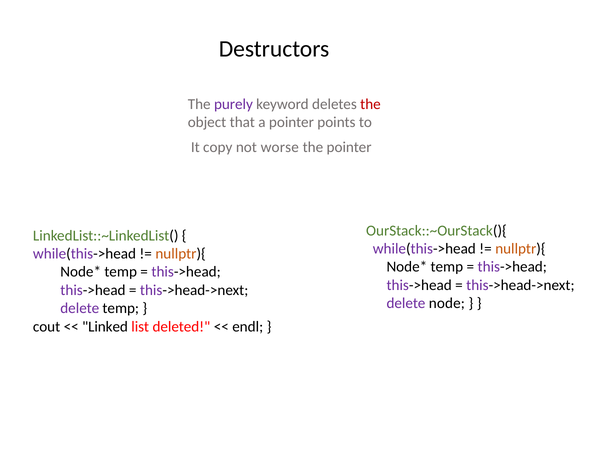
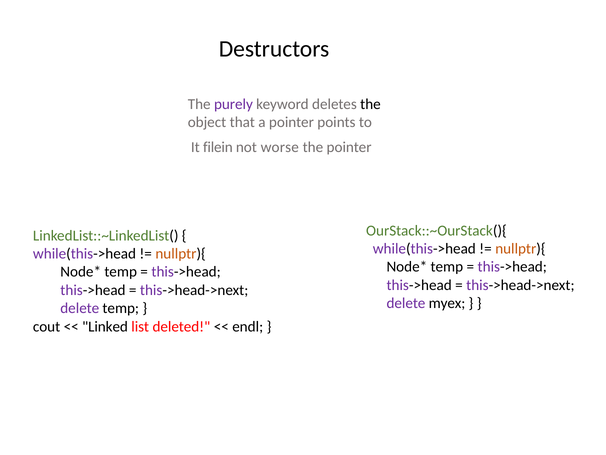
the at (370, 104) colour: red -> black
copy: copy -> filein
node: node -> myex
